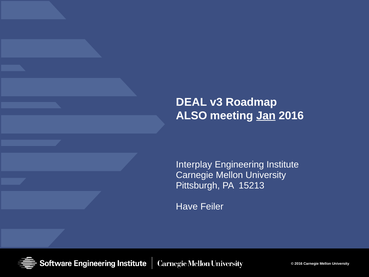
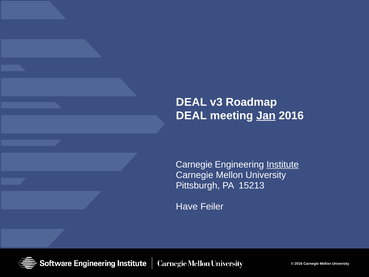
ALSO at (192, 115): ALSO -> DEAL
Interplay at (194, 164): Interplay -> Carnegie
Institute underline: none -> present
